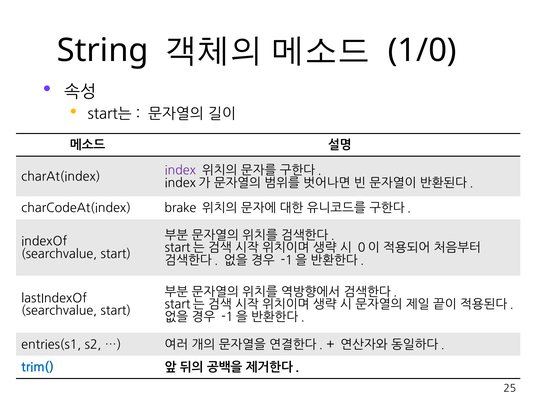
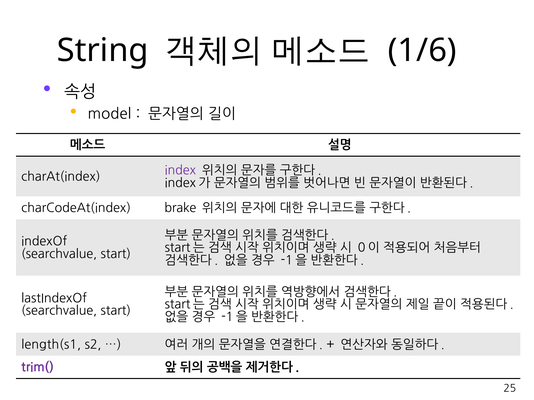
1/0: 1/0 -> 1/6
start는 at (110, 114): start는 -> model
entries(s1: entries(s1 -> length(s1
trim( colour: blue -> purple
